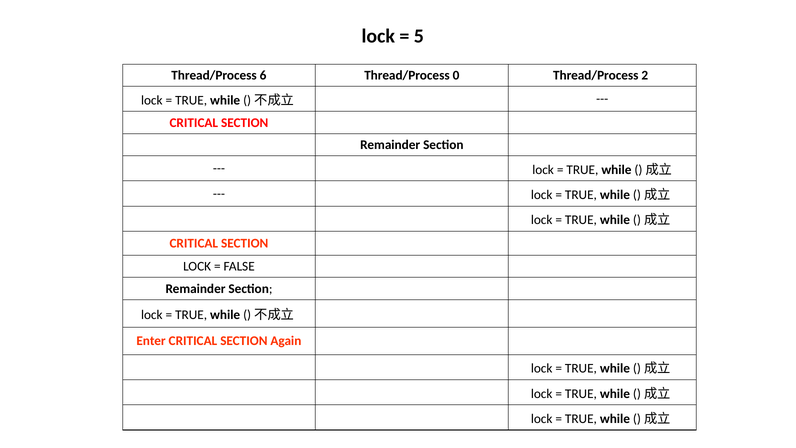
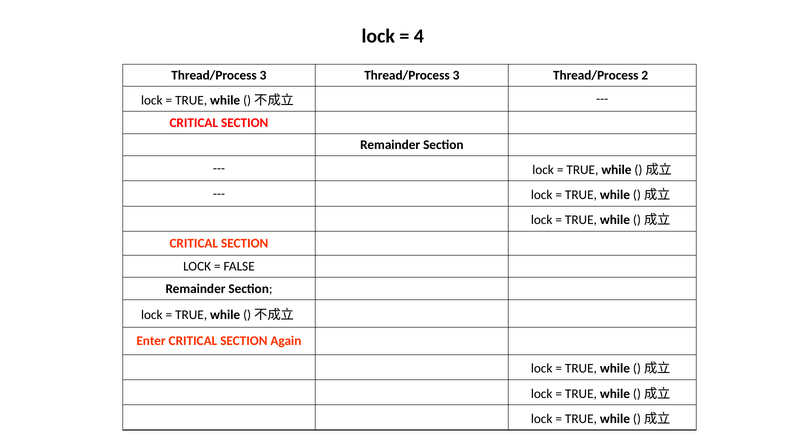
5: 5 -> 4
6 at (263, 75): 6 -> 3
0 at (456, 75): 0 -> 3
